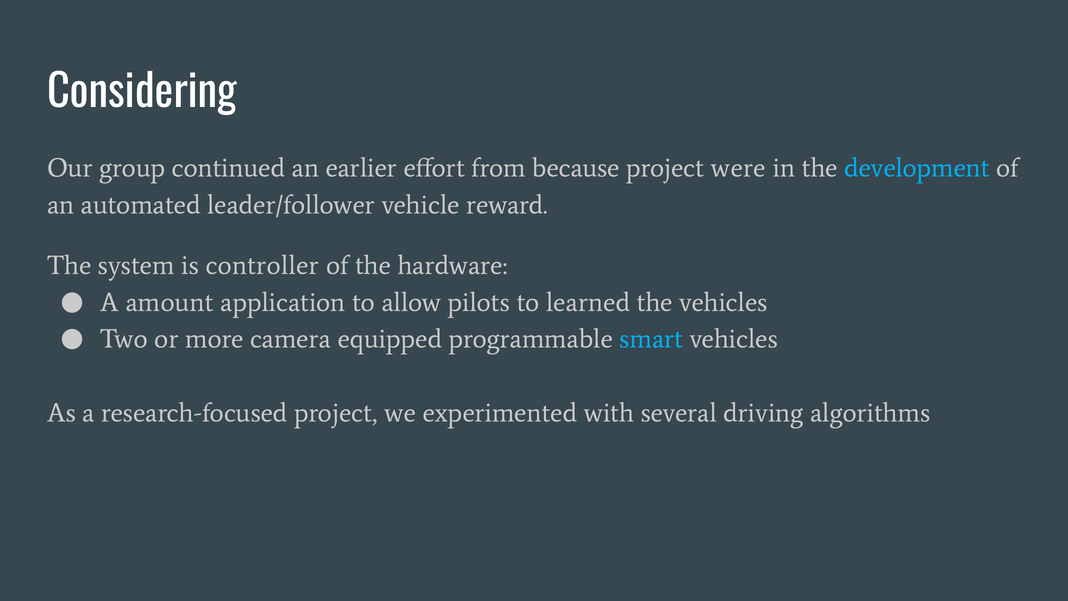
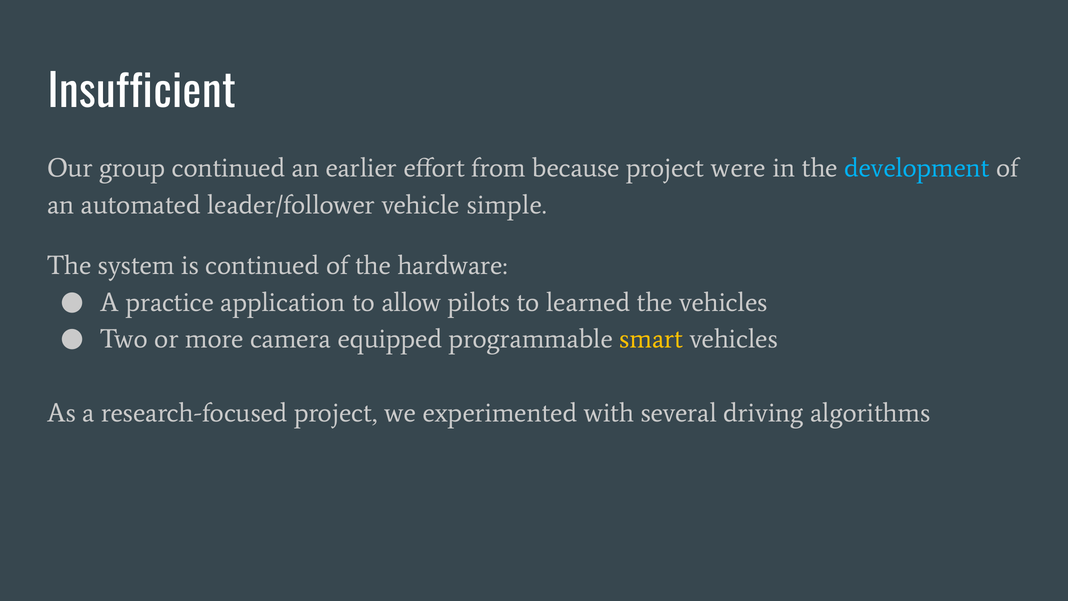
Considering: Considering -> Insufficient
reward: reward -> simple
is controller: controller -> continued
amount: amount -> practice
smart colour: light blue -> yellow
